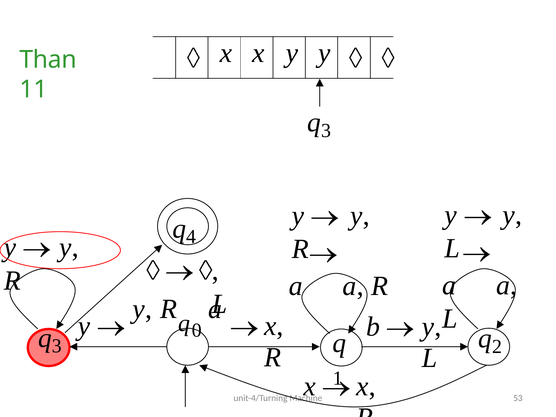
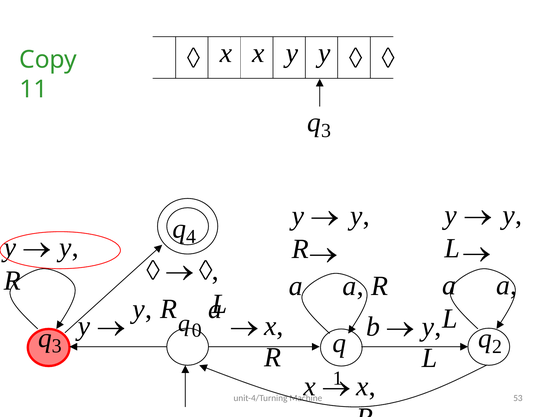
Than: Than -> Copy
